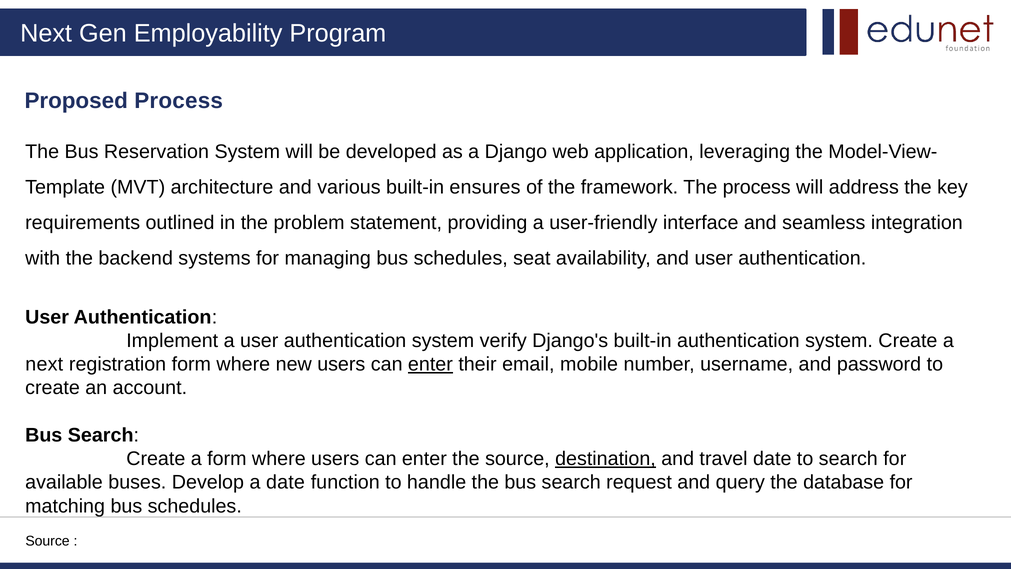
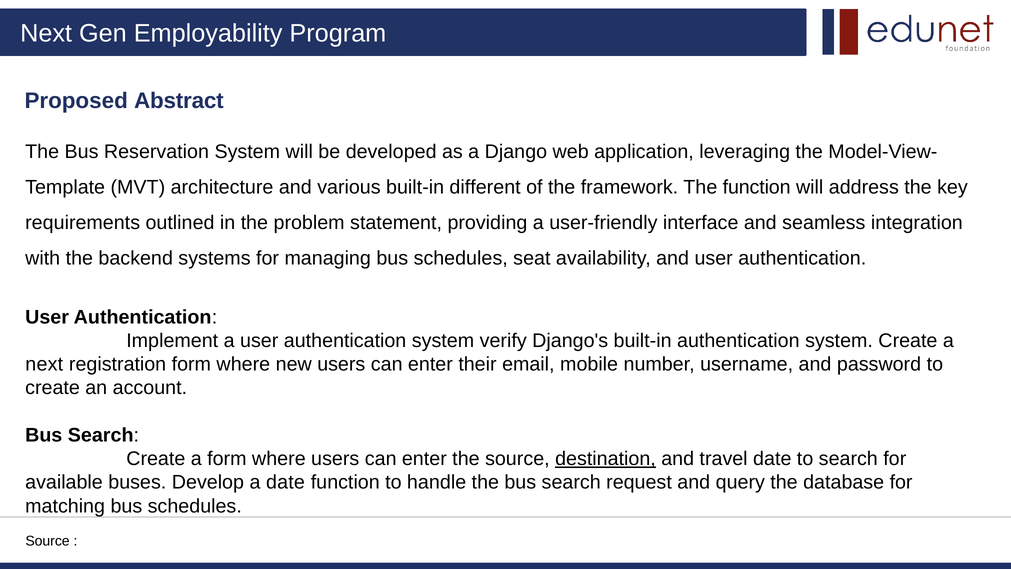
Proposed Process: Process -> Abstract
ensures: ensures -> different
The process: process -> function
enter at (430, 364) underline: present -> none
